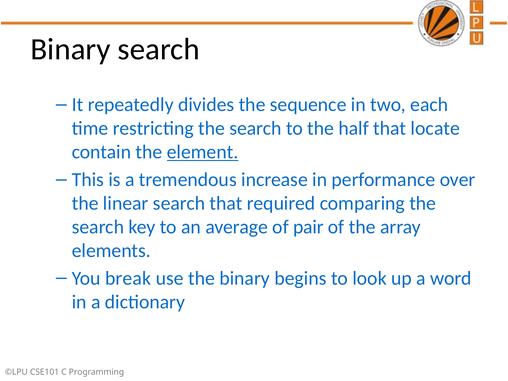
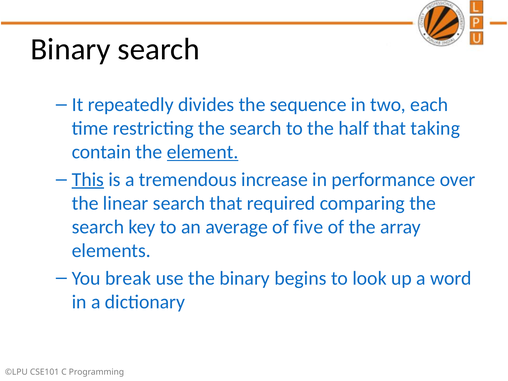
locate: locate -> taking
This underline: none -> present
pair: pair -> five
